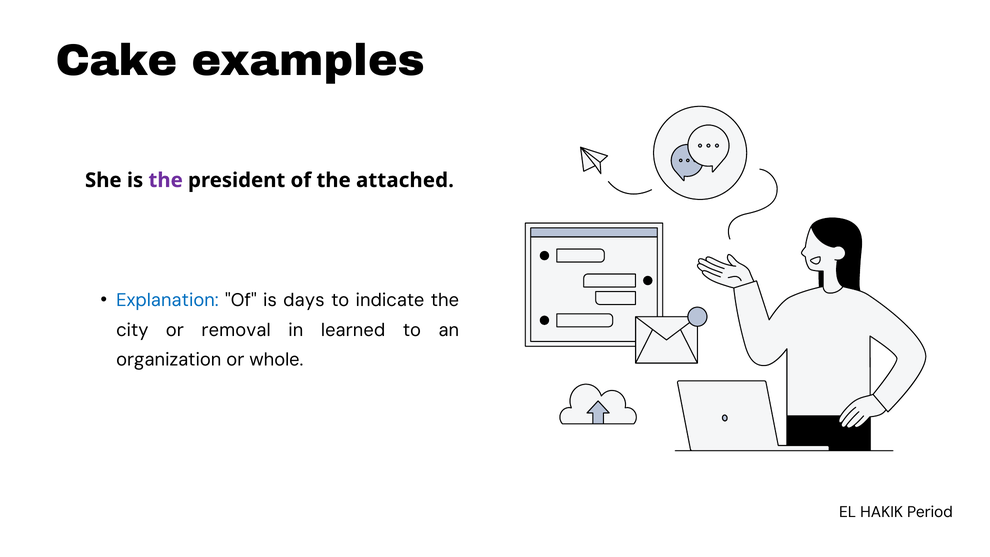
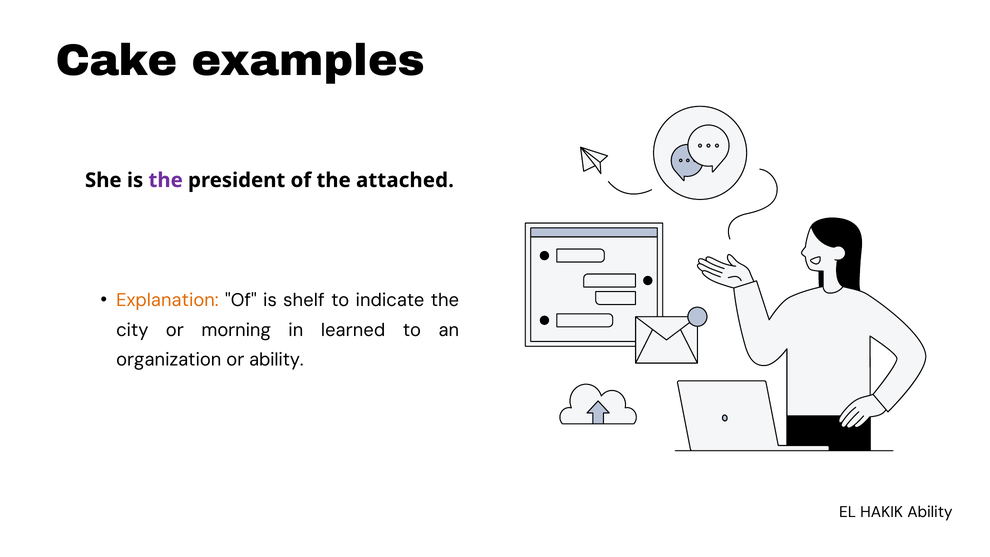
Explanation colour: blue -> orange
days: days -> shelf
removal: removal -> morning
or whole: whole -> ability
HAKIK Period: Period -> Ability
